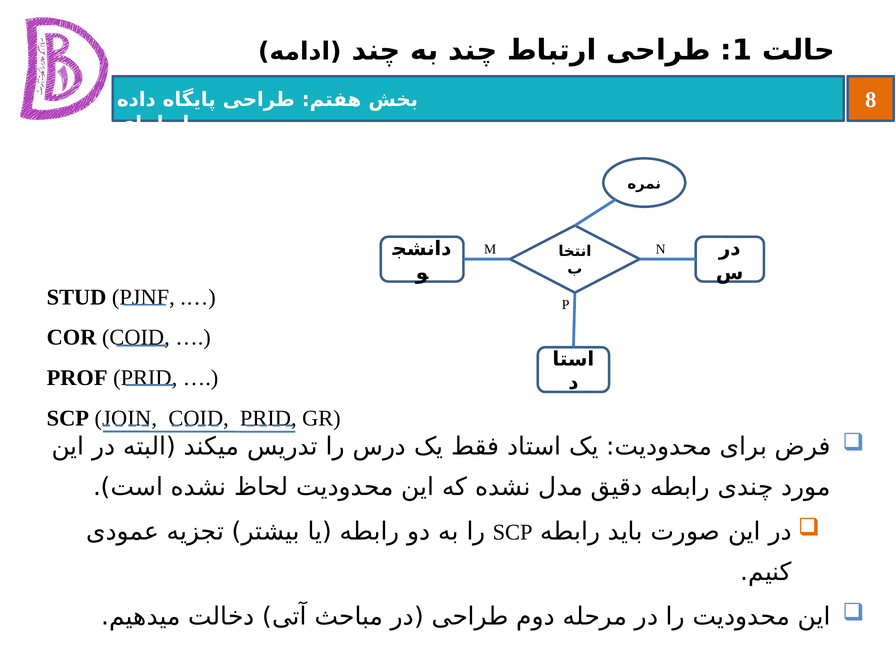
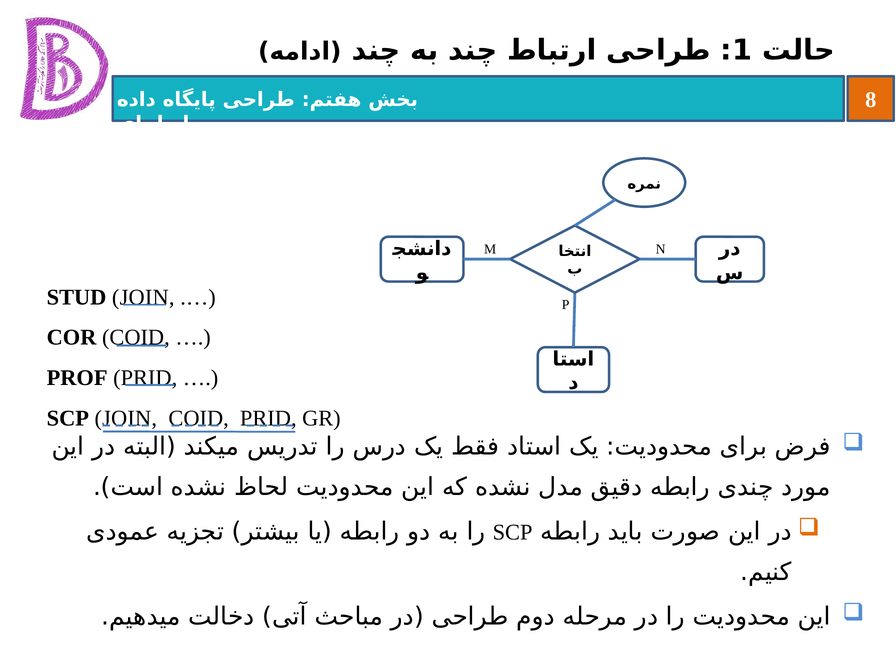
STUD PJNF: PJNF -> JOIN
